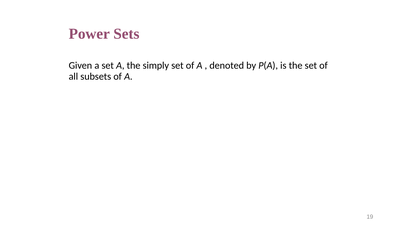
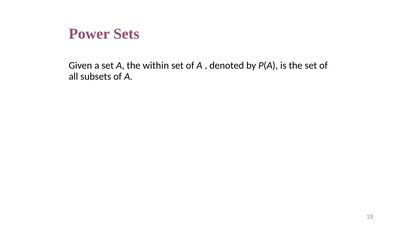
simply: simply -> within
